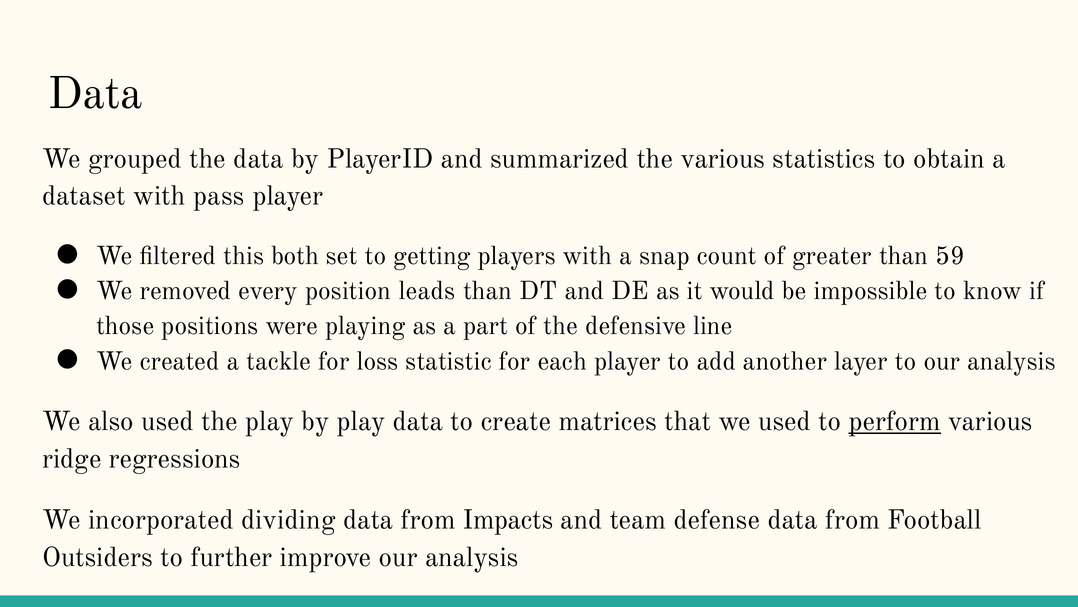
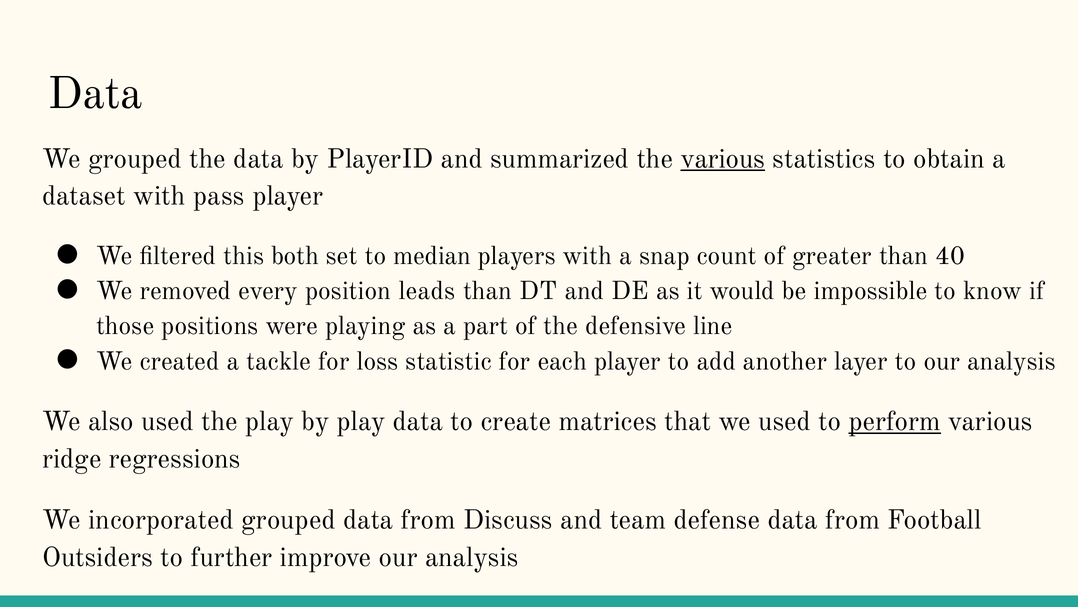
various at (723, 158) underline: none -> present
getting: getting -> median
59: 59 -> 40
incorporated dividing: dividing -> grouped
Impacts: Impacts -> Discuss
